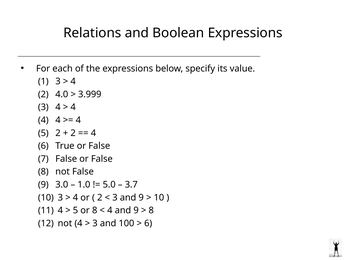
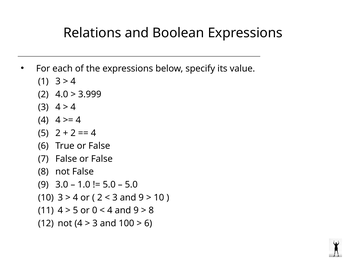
3.7 at (131, 184): 3.7 -> 5.0
or 8: 8 -> 0
